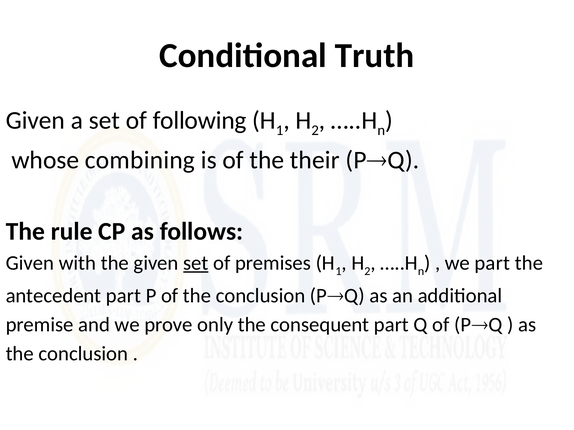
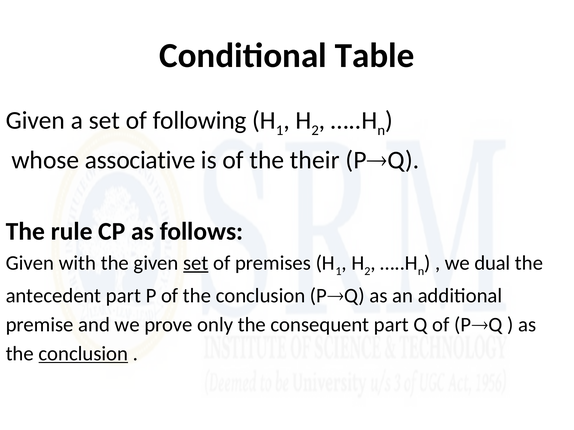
Truth: Truth -> Table
combining: combining -> associative
we part: part -> dual
conclusion at (83, 354) underline: none -> present
